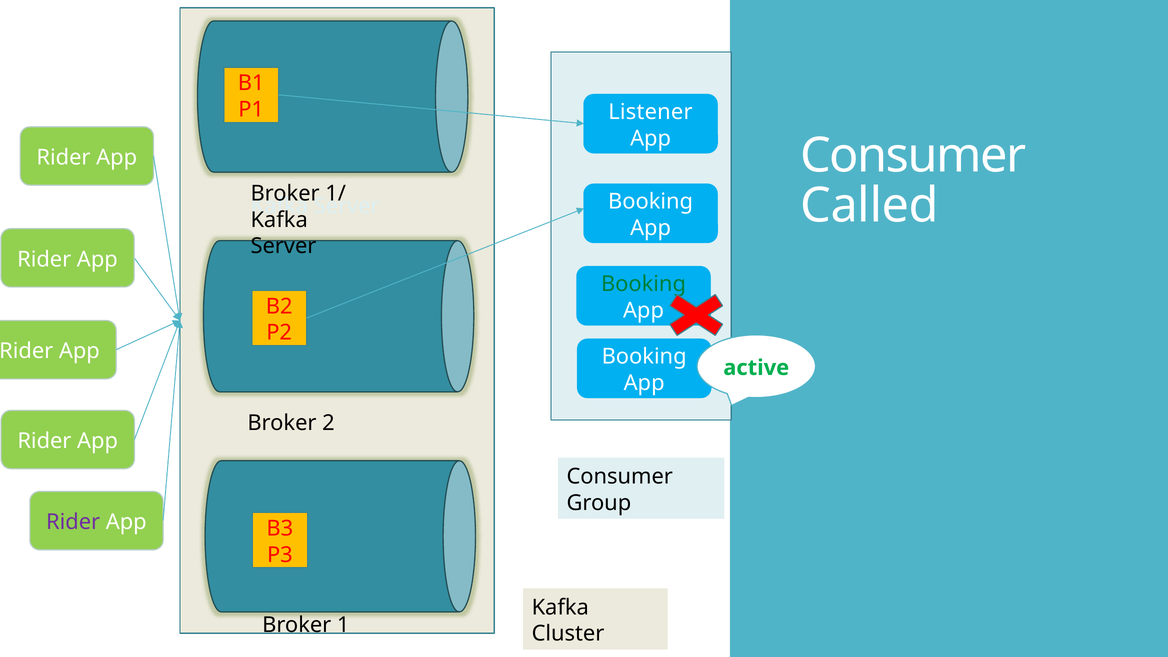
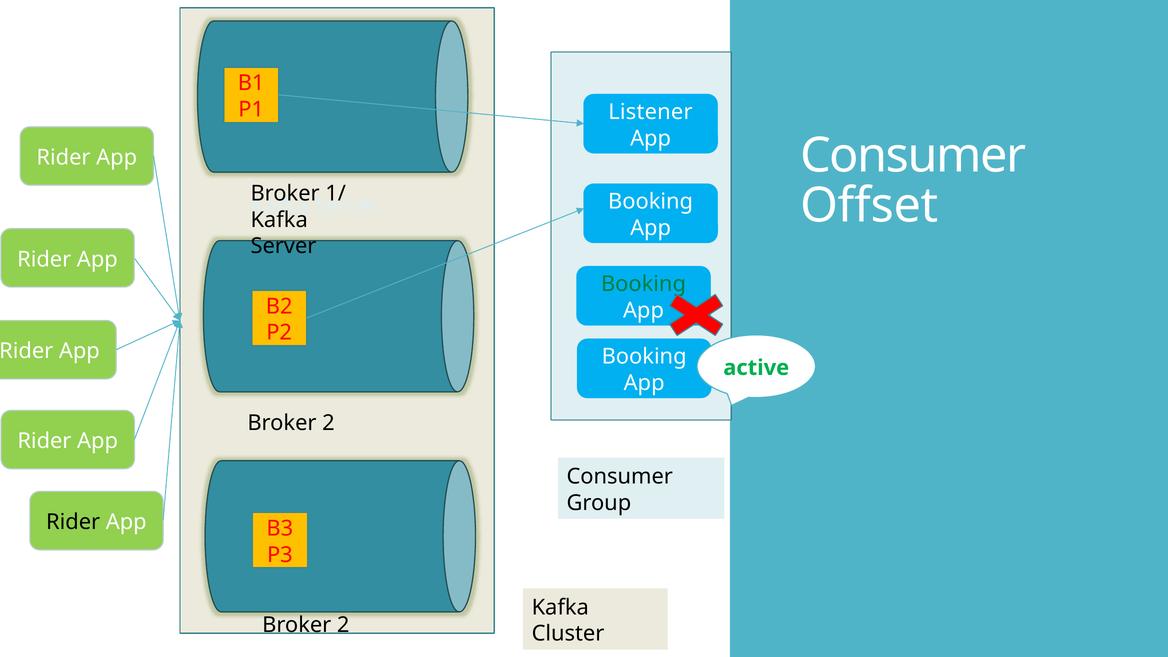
Called: Called -> Offset
Rider at (73, 522) colour: purple -> black
1 at (343, 625): 1 -> 2
